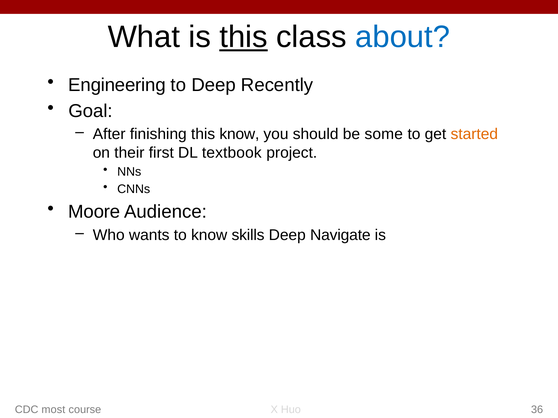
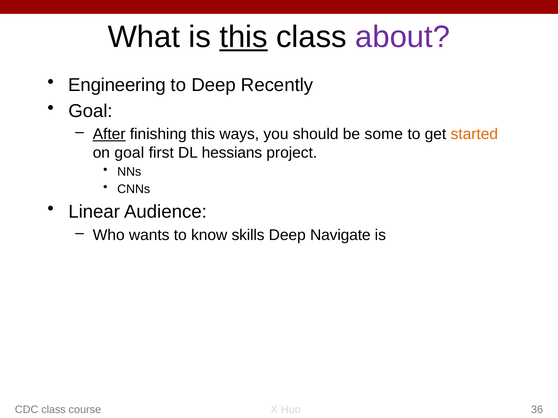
about colour: blue -> purple
After underline: none -> present
this know: know -> ways
on their: their -> goal
textbook: textbook -> hessians
Moore: Moore -> Linear
CDC most: most -> class
